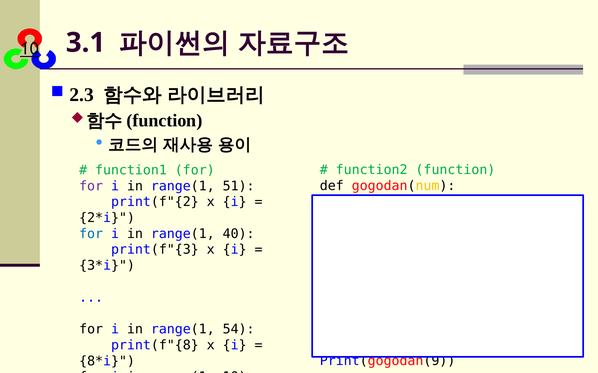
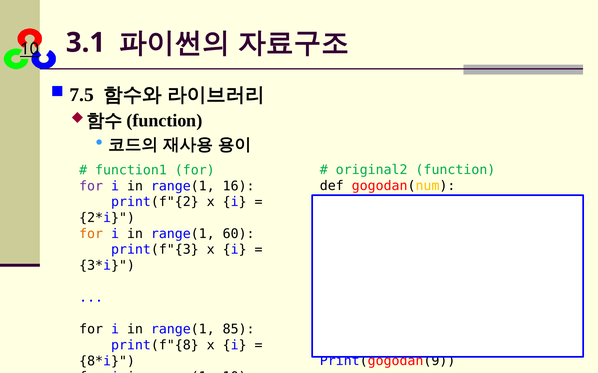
2.3: 2.3 -> 7.5
function2: function2 -> original2
51: 51 -> 16
for at (91, 234) colour: blue -> orange
40: 40 -> 60
54: 54 -> 85
